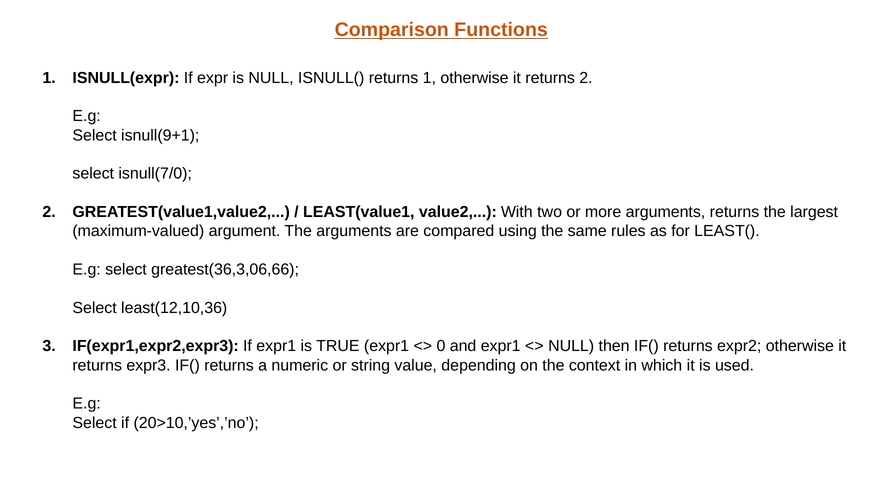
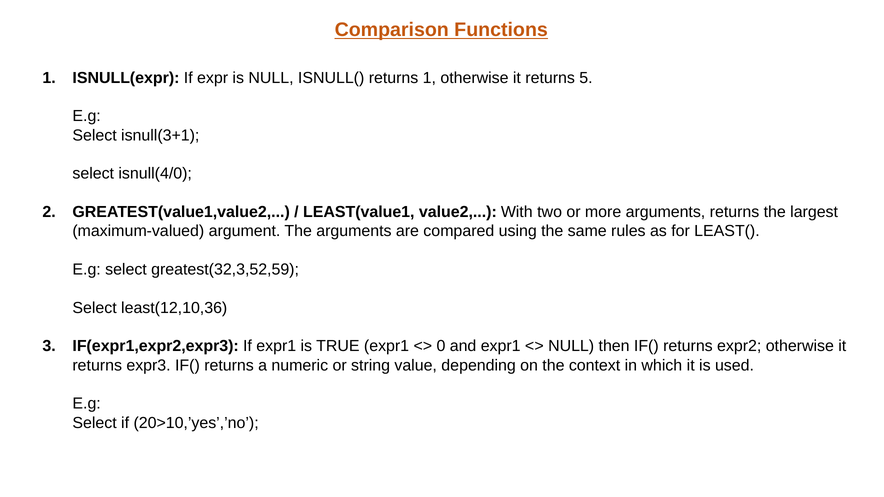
returns 2: 2 -> 5
isnull(9+1: isnull(9+1 -> isnull(3+1
isnull(7/0: isnull(7/0 -> isnull(4/0
greatest(36,3,06,66: greatest(36,3,06,66 -> greatest(32,3,52,59
